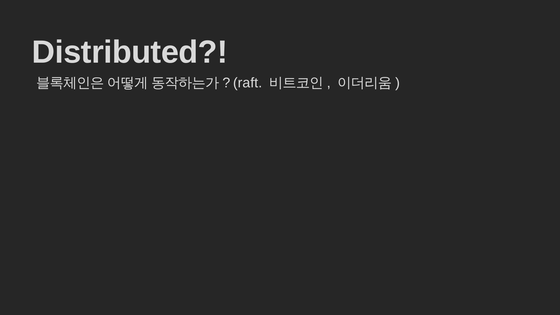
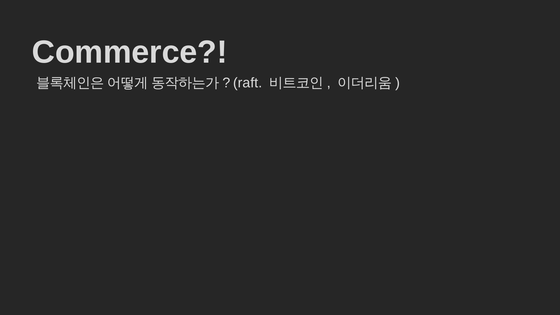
Distributed: Distributed -> Commerce
